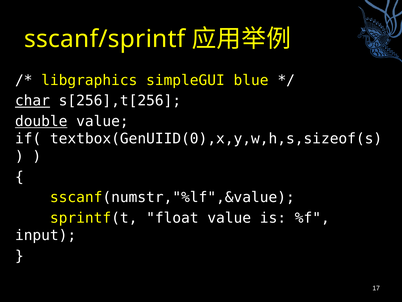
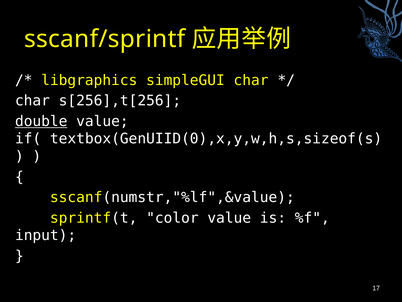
simpleGUI blue: blue -> char
char at (32, 101) underline: present -> none
float: float -> color
